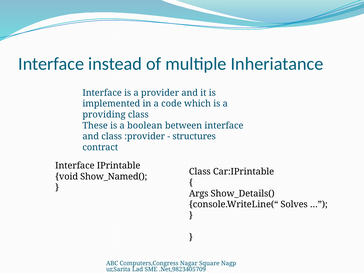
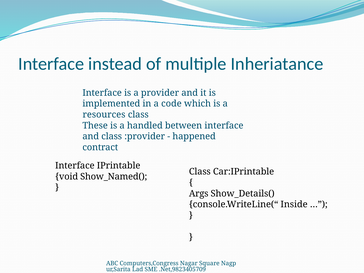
providing: providing -> resources
boolean: boolean -> handled
structures: structures -> happened
Solves: Solves -> Inside
